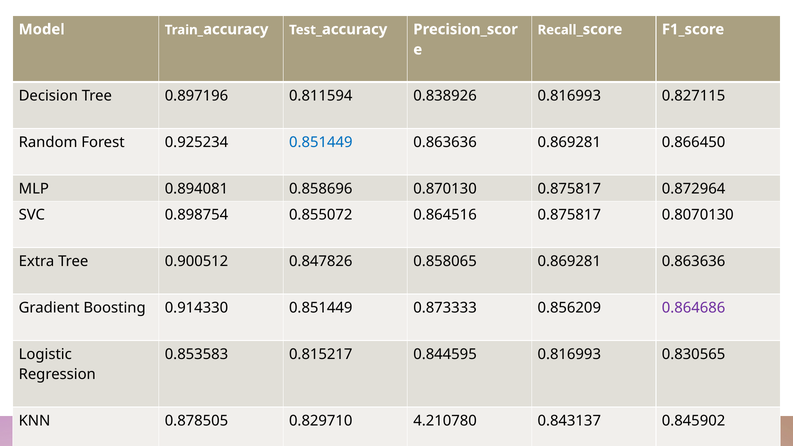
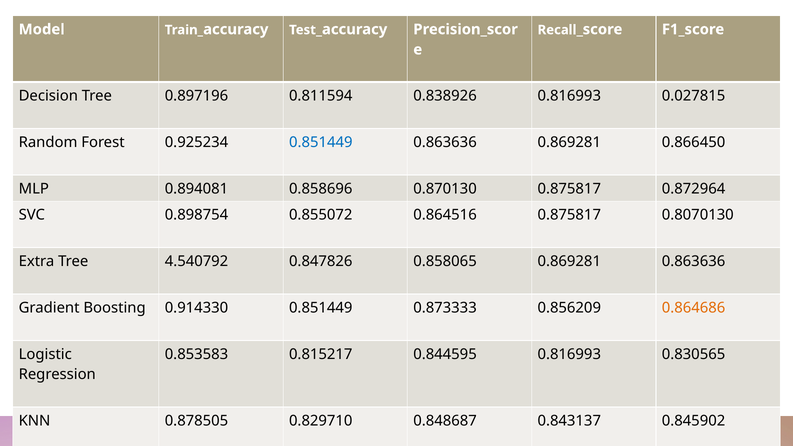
0.827115: 0.827115 -> 0.027815
0.900512: 0.900512 -> 4.540792
0.864686 colour: purple -> orange
4.210780: 4.210780 -> 0.848687
